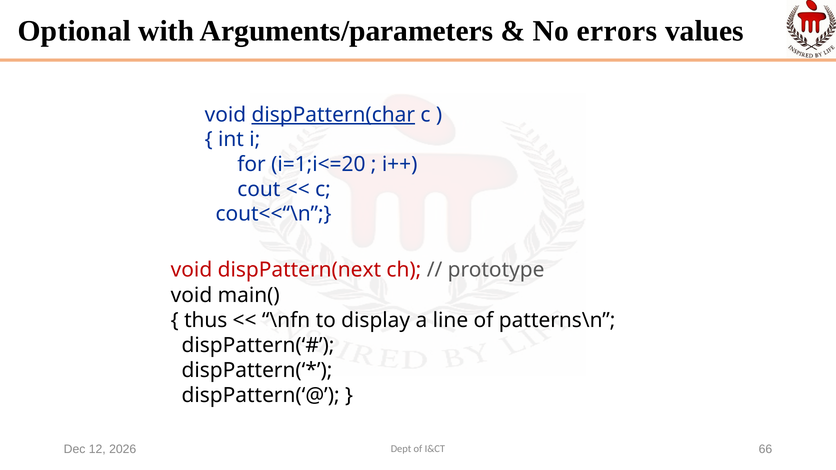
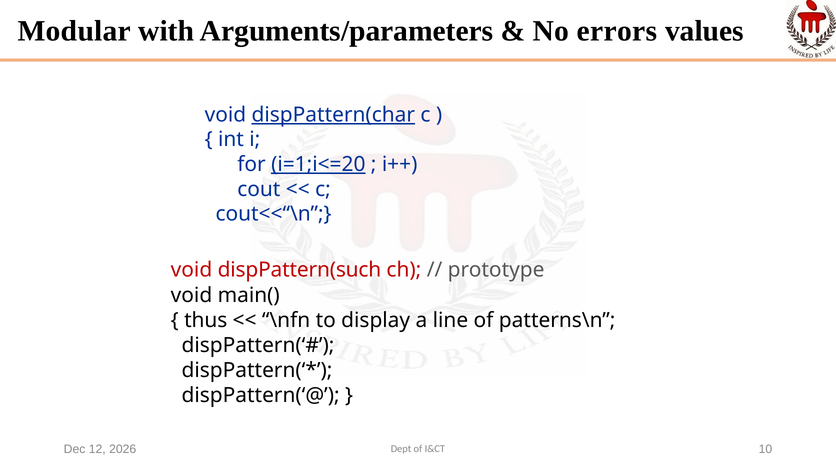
Optional: Optional -> Modular
i=1;i<=20 underline: none -> present
dispPattern(next: dispPattern(next -> dispPattern(such
66: 66 -> 10
